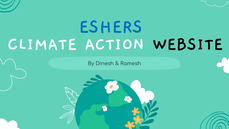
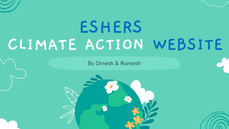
WEBSITE colour: black -> blue
